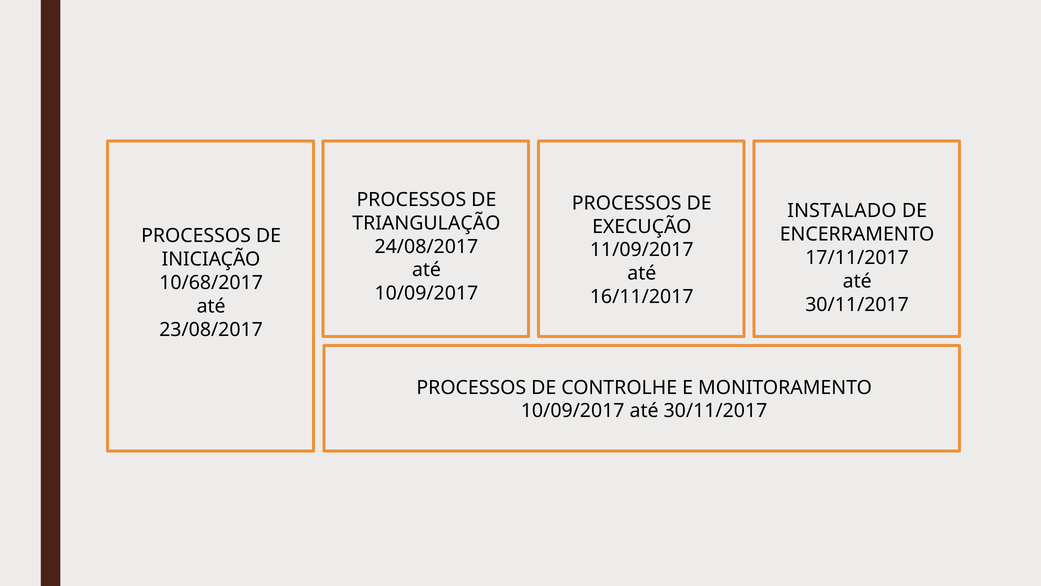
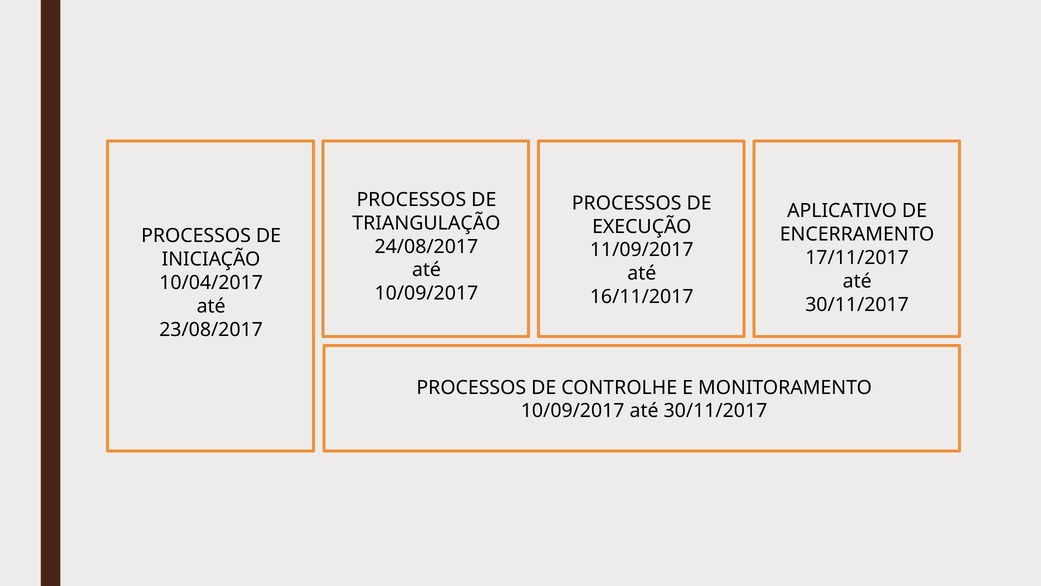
INSTALADO: INSTALADO -> APLICATIVO
10/68/2017: 10/68/2017 -> 10/04/2017
